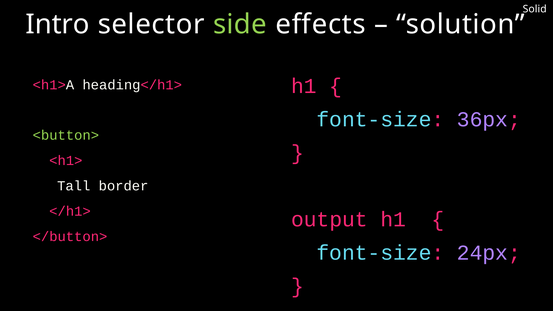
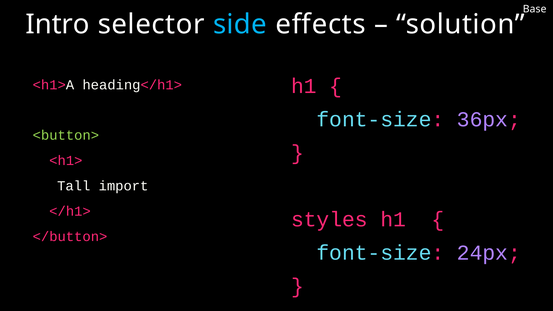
Solid: Solid -> Base
side colour: light green -> light blue
border: border -> import
output: output -> styles
